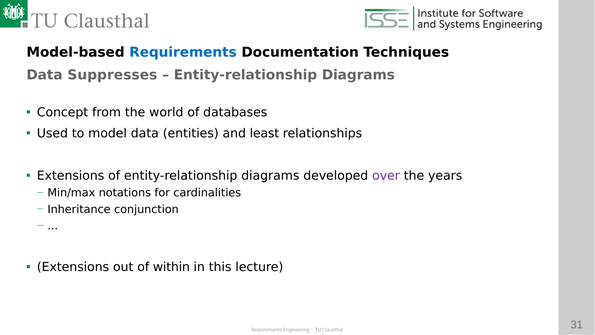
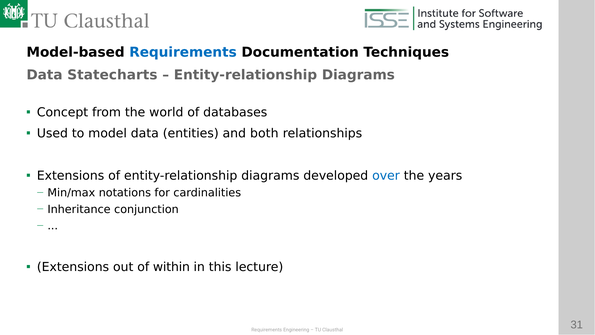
Suppresses: Suppresses -> Statecharts
least: least -> both
over colour: purple -> blue
